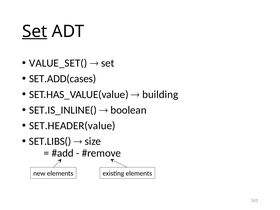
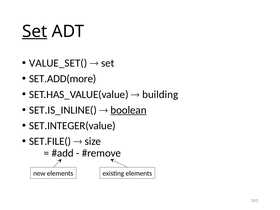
SET.ADD(cases: SET.ADD(cases -> SET.ADD(more
boolean underline: none -> present
SET.HEADER(value: SET.HEADER(value -> SET.INTEGER(value
SET.LIBS(: SET.LIBS( -> SET.FILE(
